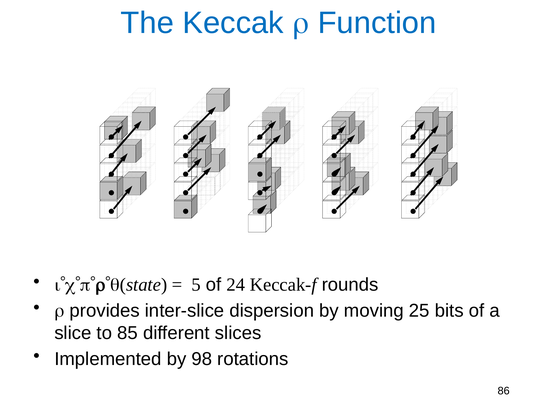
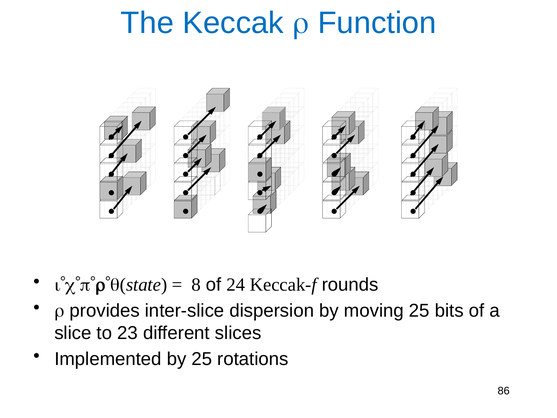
5: 5 -> 8
85: 85 -> 23
by 98: 98 -> 25
